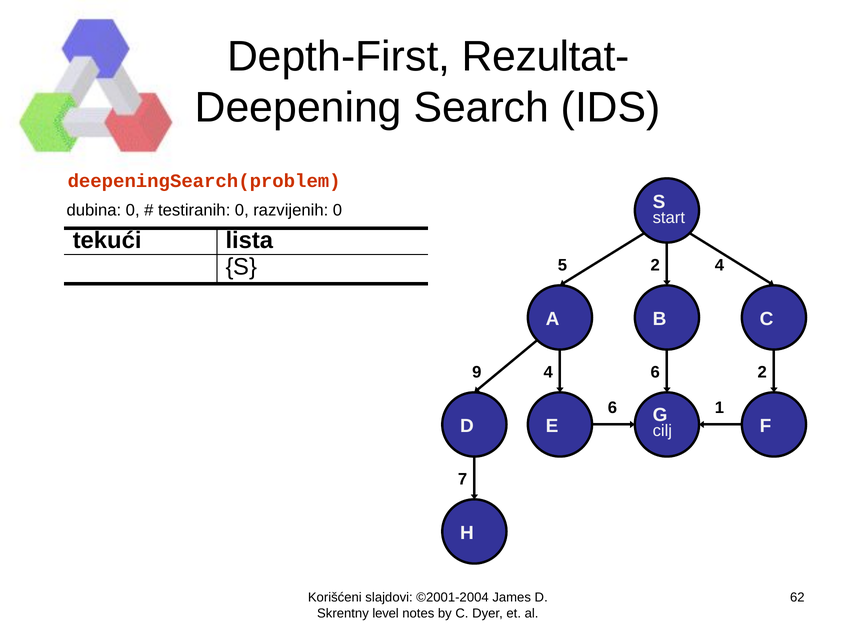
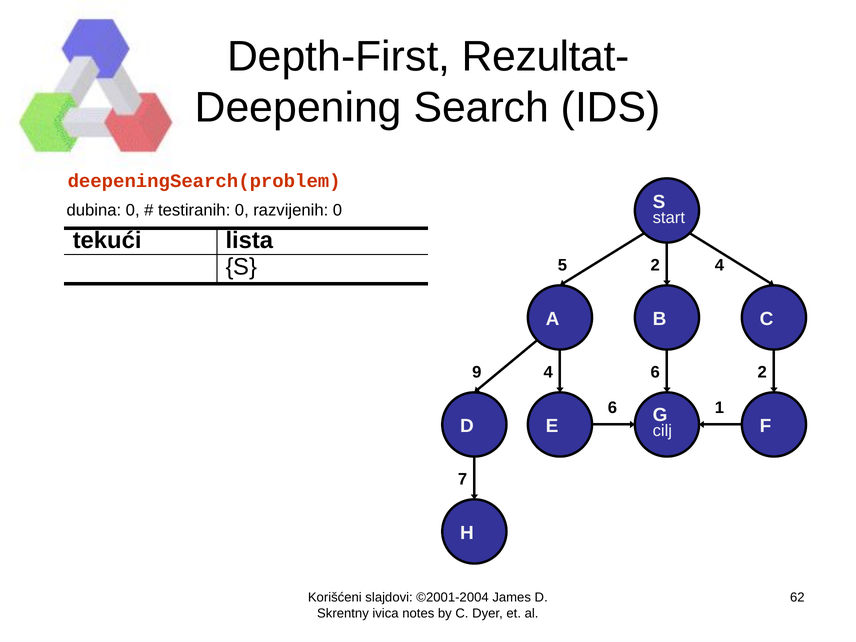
level: level -> ivica
